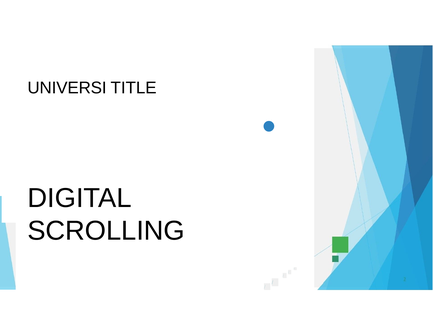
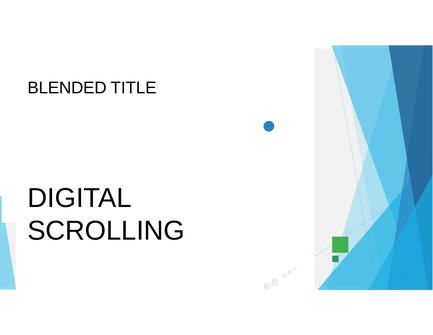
UNIVERSI: UNIVERSI -> BLENDED
